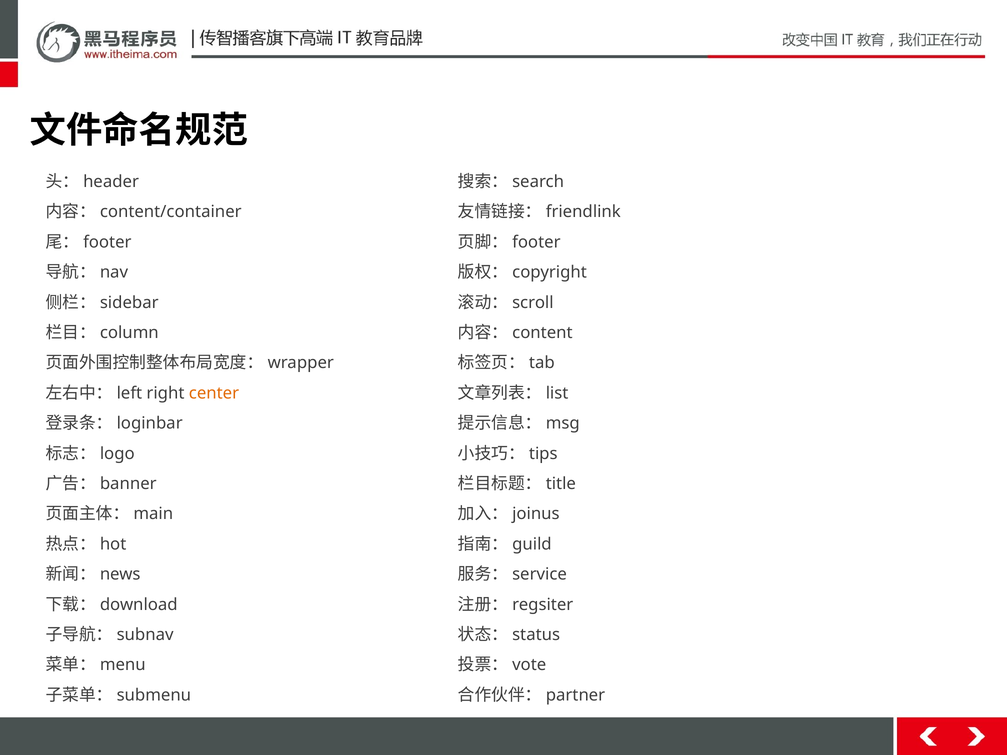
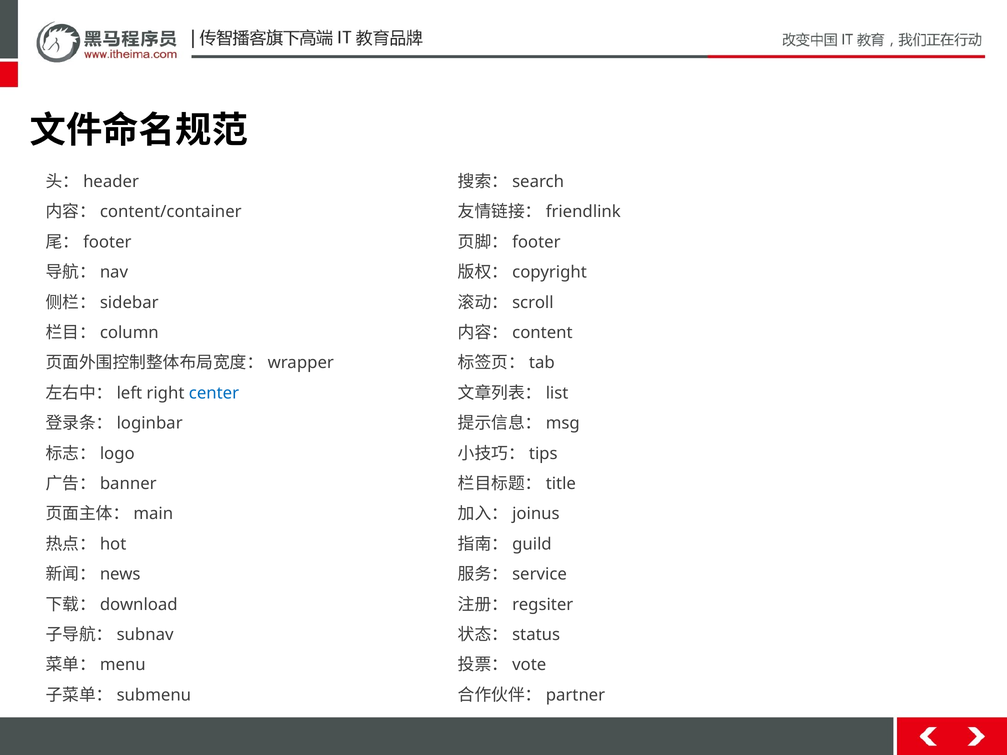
center colour: orange -> blue
